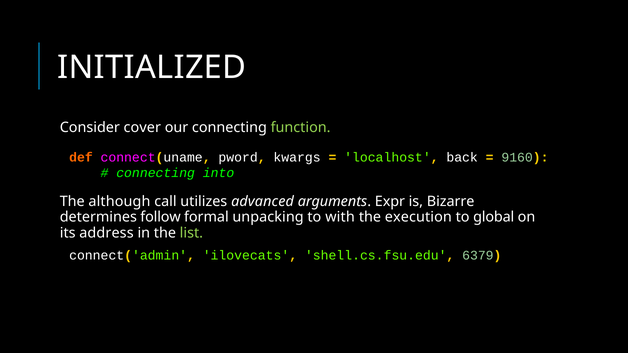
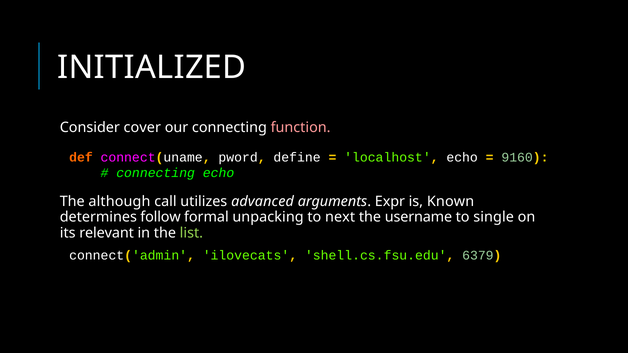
function colour: light green -> pink
kwargs: kwargs -> define
localhost back: back -> echo
connecting into: into -> echo
Bizarre: Bizarre -> Known
with: with -> next
execution: execution -> username
global: global -> single
address: address -> relevant
